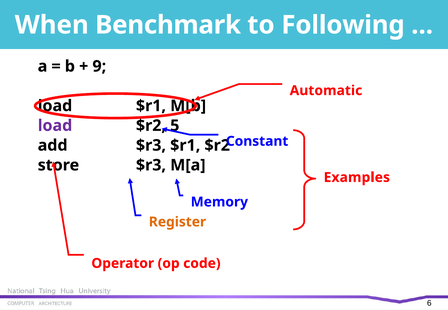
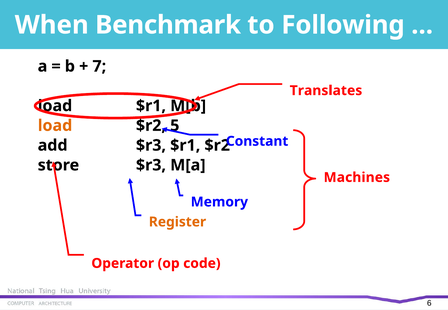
9: 9 -> 7
Automatic: Automatic -> Translates
load at (55, 126) colour: purple -> orange
Examples: Examples -> Machines
